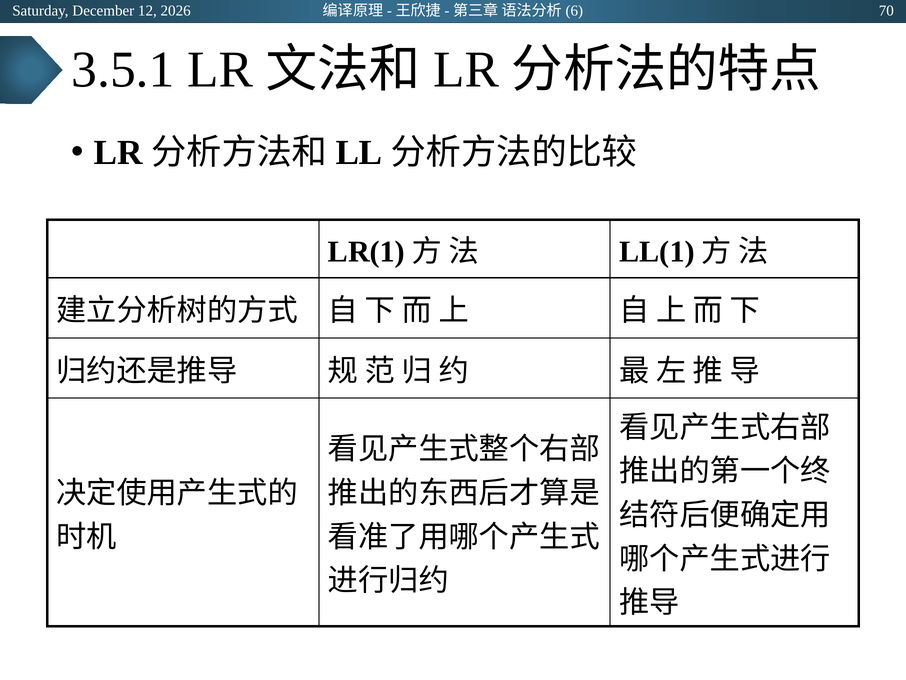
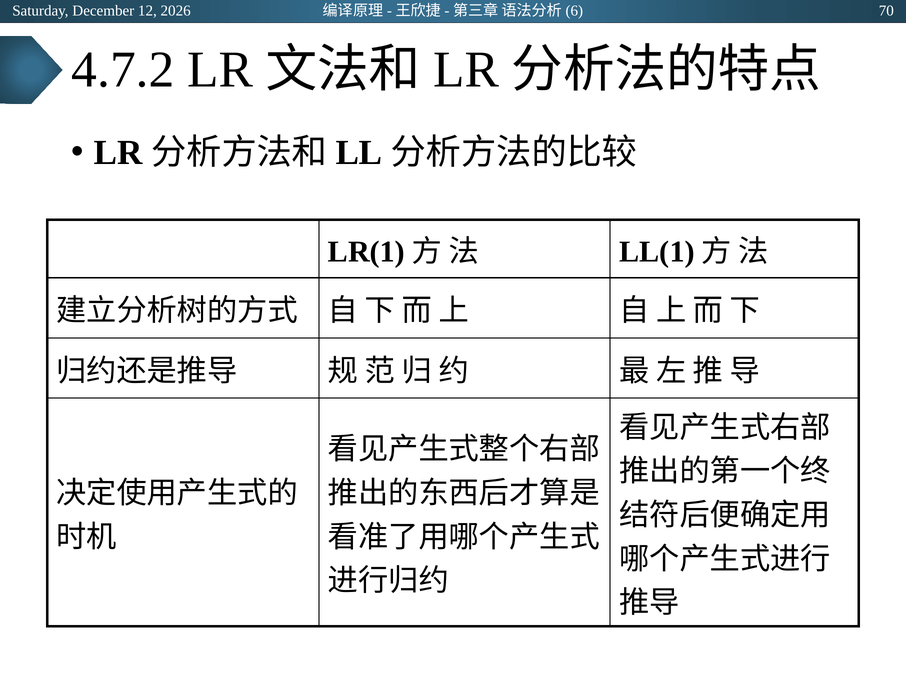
3.5.1: 3.5.1 -> 4.7.2
